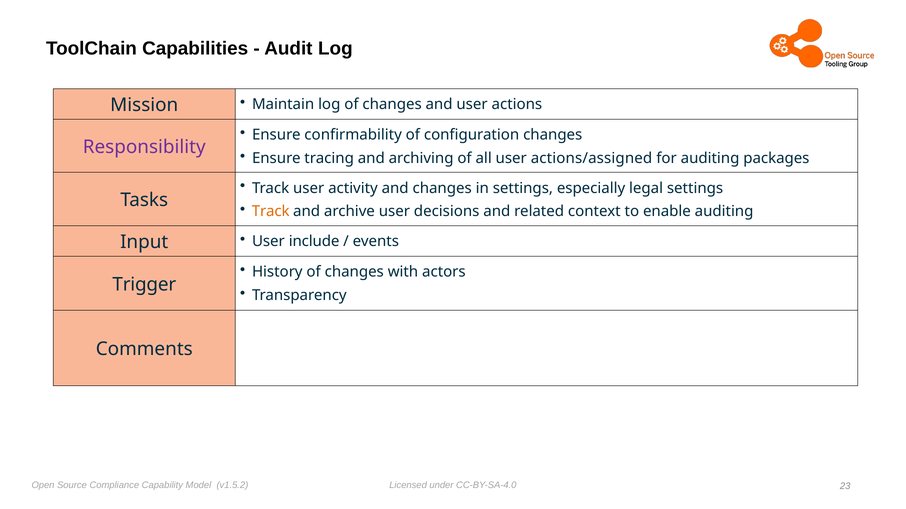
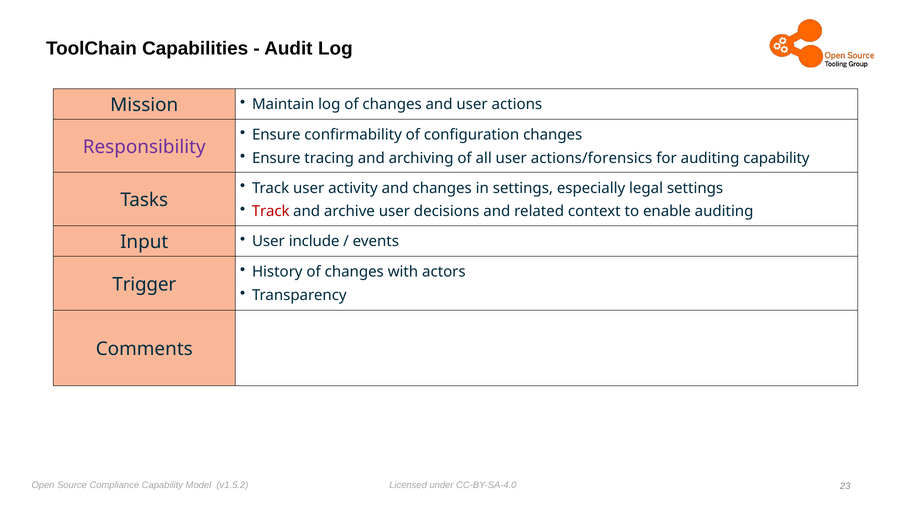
actions/assigned: actions/assigned -> actions/forensics
auditing packages: packages -> capability
Track at (271, 212) colour: orange -> red
